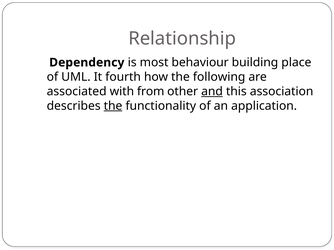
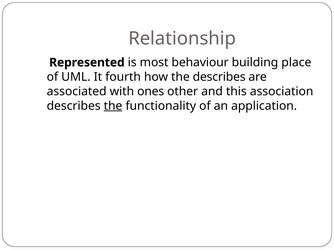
Dependency: Dependency -> Represented
the following: following -> describes
from: from -> ones
and underline: present -> none
